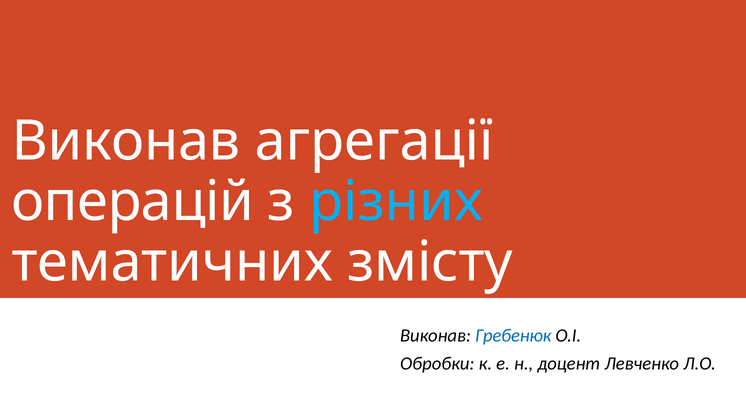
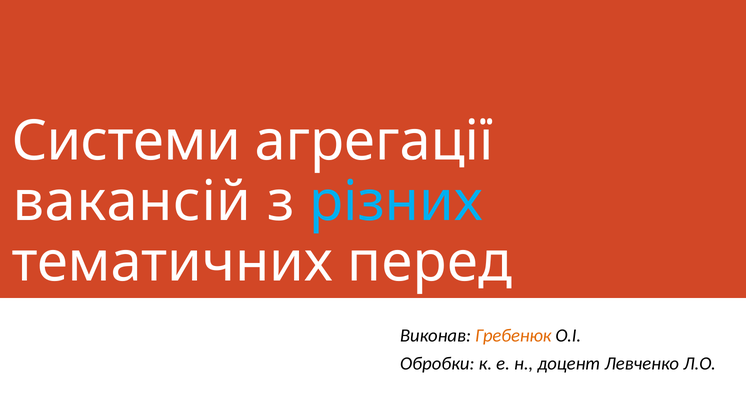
Виконав at (126, 141): Виконав -> Системи
операцій: операцій -> вакансій
змісту: змісту -> перед
Гребенюк colour: blue -> orange
